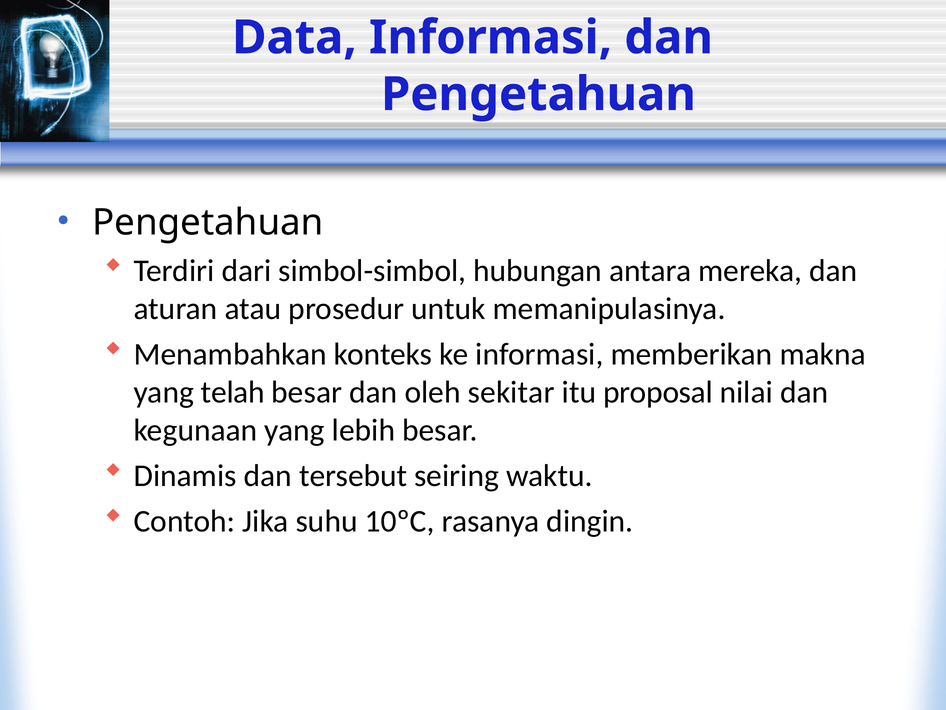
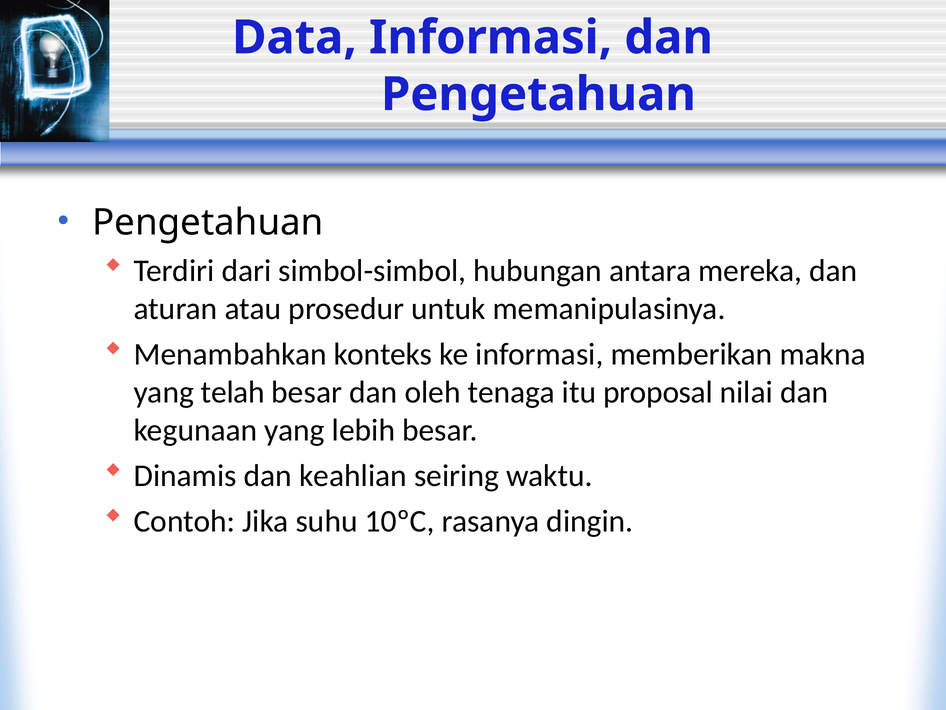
sekitar: sekitar -> tenaga
tersebut: tersebut -> keahlian
